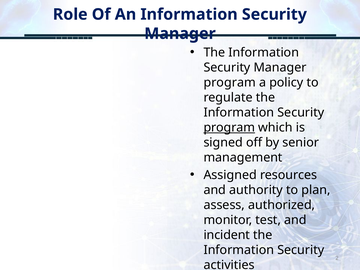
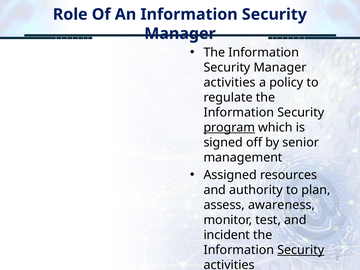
program at (230, 83): program -> activities
authorized: authorized -> awareness
Security at (301, 250) underline: none -> present
